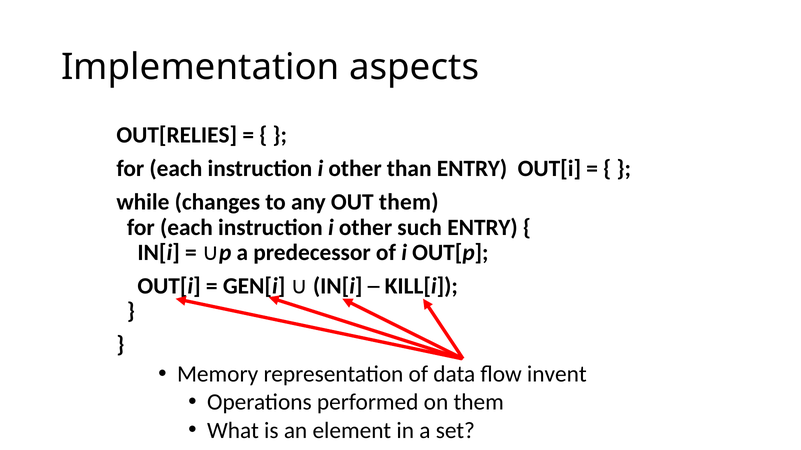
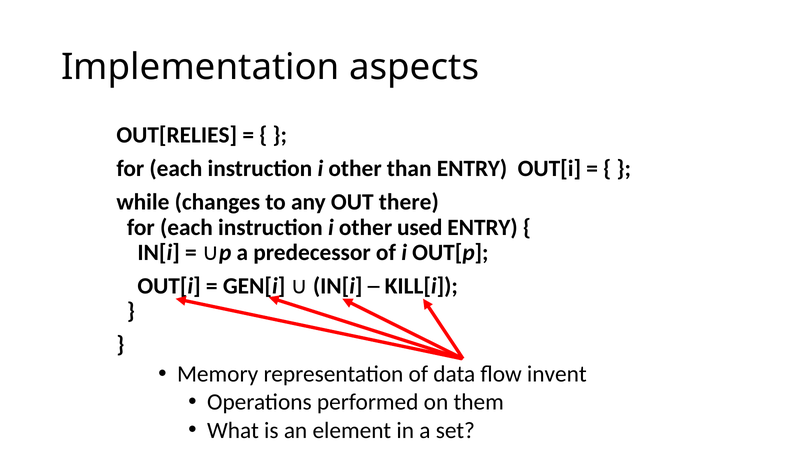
OUT them: them -> there
such: such -> used
